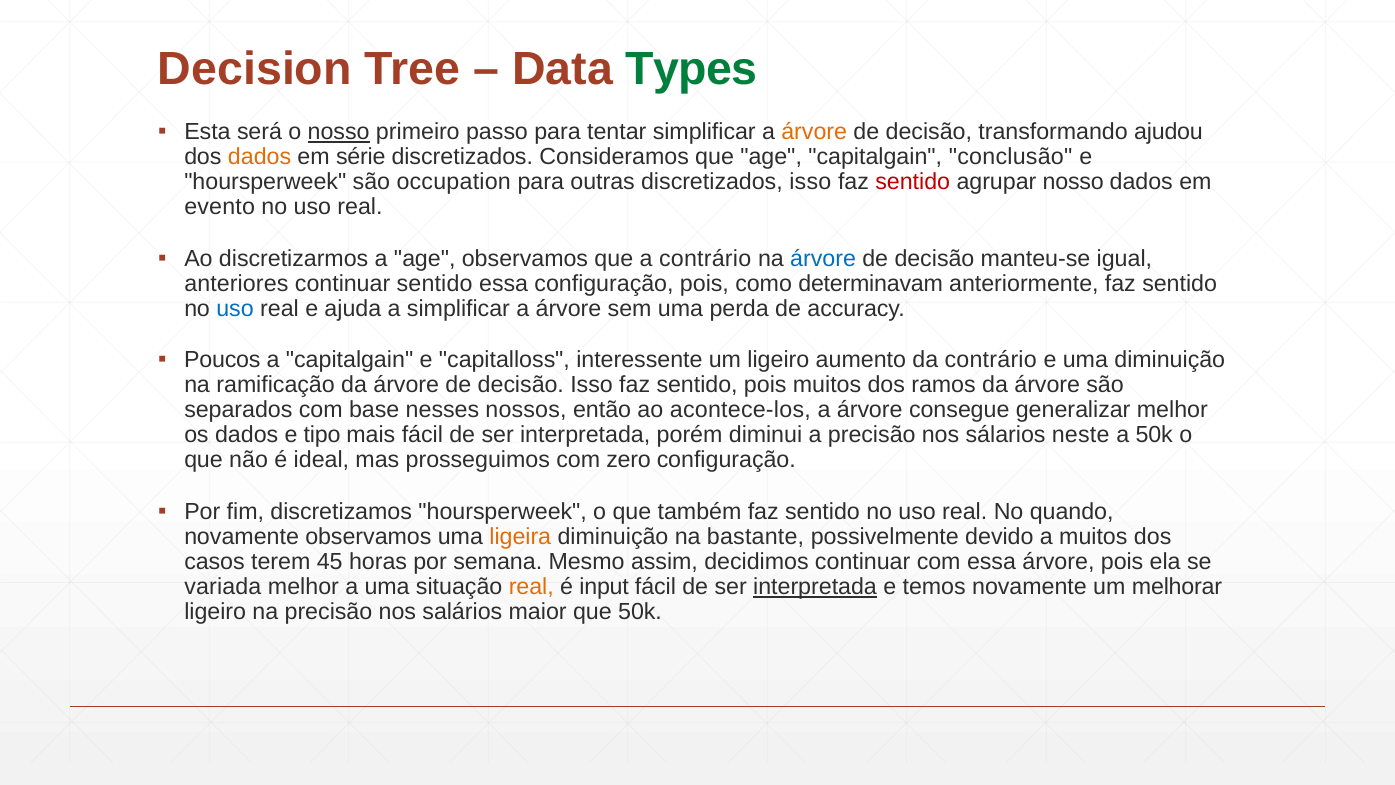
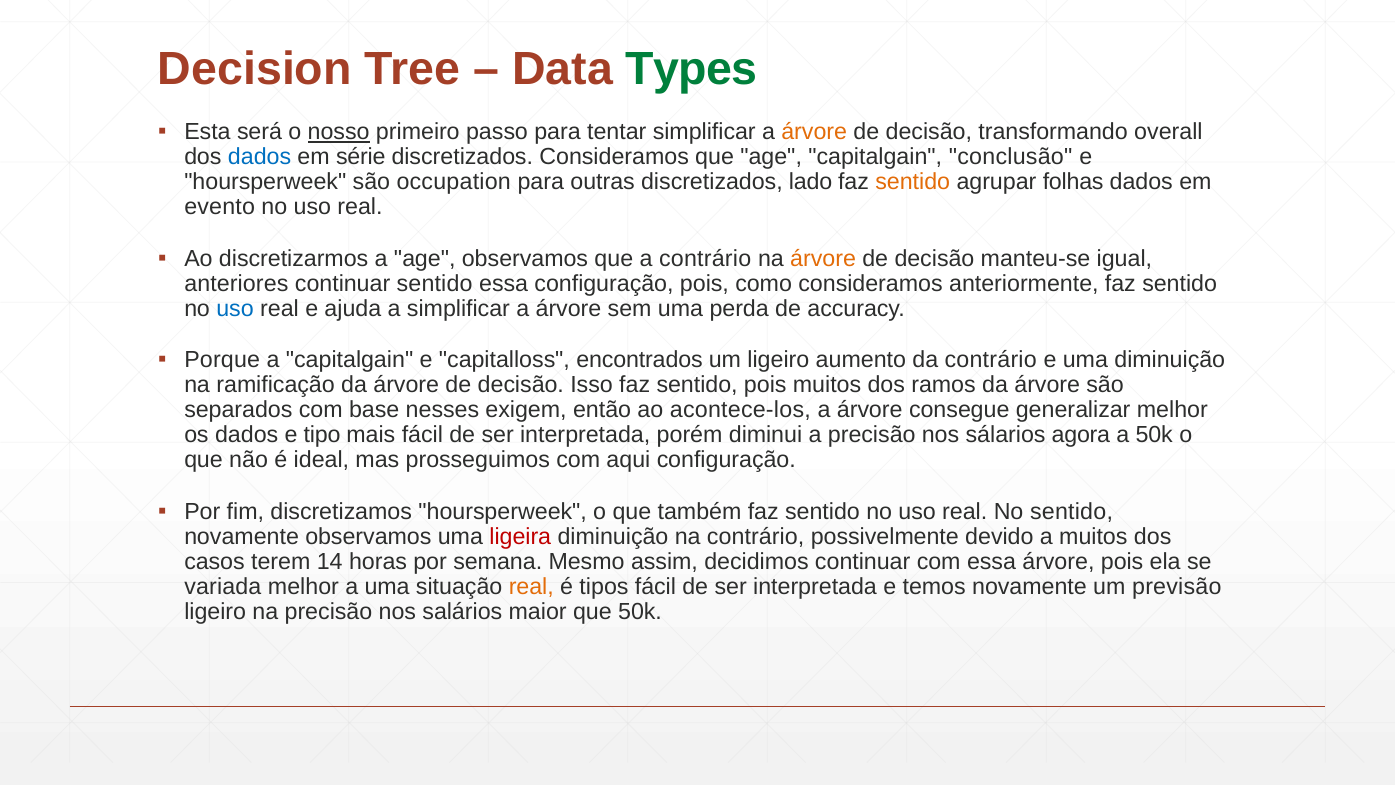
ajudou: ajudou -> overall
dados at (260, 157) colour: orange -> blue
discretizados isso: isso -> lado
sentido at (913, 182) colour: red -> orange
agrupar nosso: nosso -> folhas
árvore at (823, 258) colour: blue -> orange
como determinavam: determinavam -> consideramos
Poucos: Poucos -> Porque
interessente: interessente -> encontrados
nossos: nossos -> exigem
neste: neste -> agora
zero: zero -> aqui
No quando: quando -> sentido
ligeira colour: orange -> red
na bastante: bastante -> contrário
45: 45 -> 14
input: input -> tipos
interpretada at (815, 587) underline: present -> none
melhorar: melhorar -> previsão
